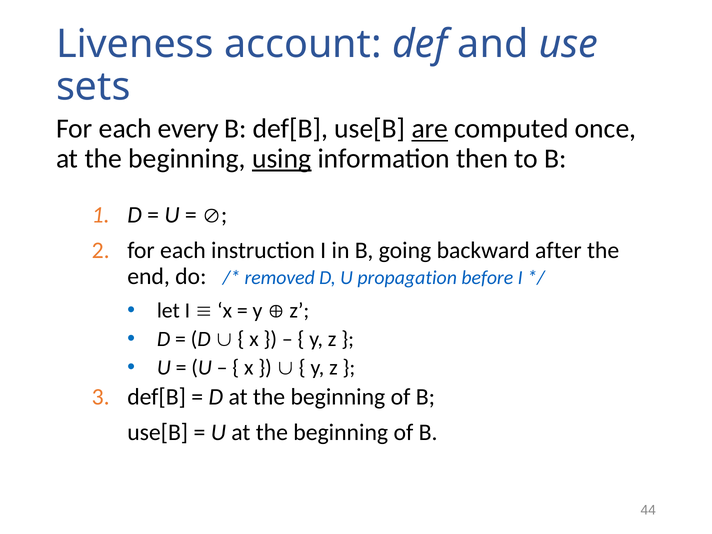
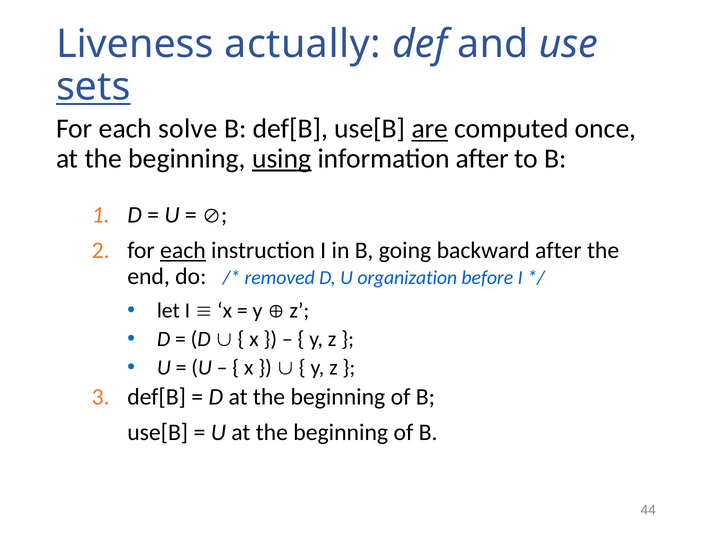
account: account -> actually
sets underline: none -> present
every: every -> solve
information then: then -> after
each at (183, 251) underline: none -> present
propagation: propagation -> organization
